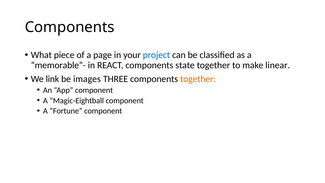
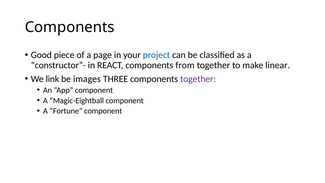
What: What -> Good
memorable”-: memorable”- -> constructor”-
state: state -> from
together at (198, 79) colour: orange -> purple
